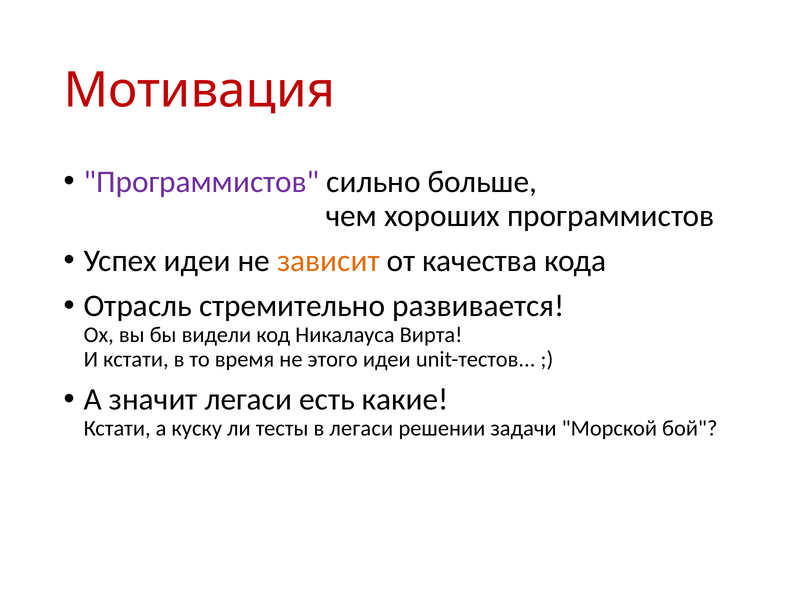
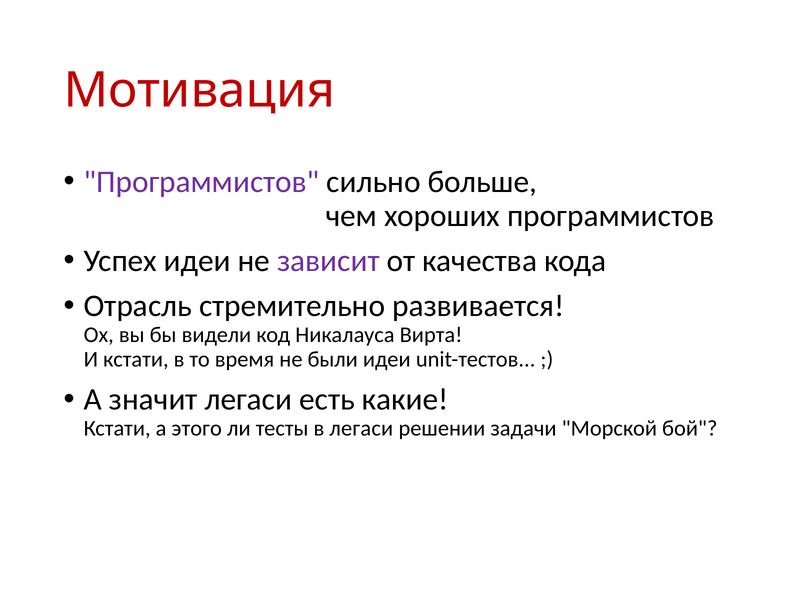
зависит colour: orange -> purple
этого: этого -> были
куску: куску -> этого
